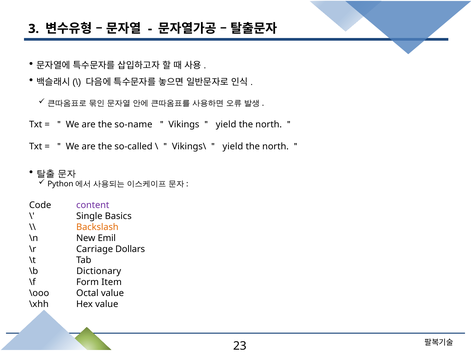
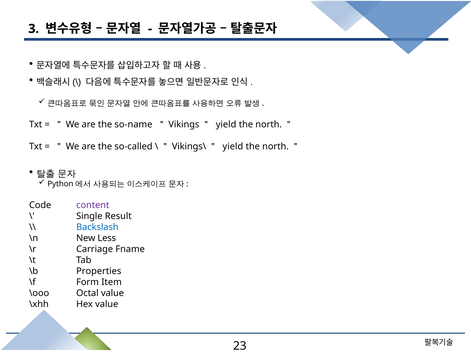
Basics: Basics -> Result
Backslash colour: orange -> blue
Emil: Emil -> Less
Dollars: Dollars -> Fname
Dictionary: Dictionary -> Properties
